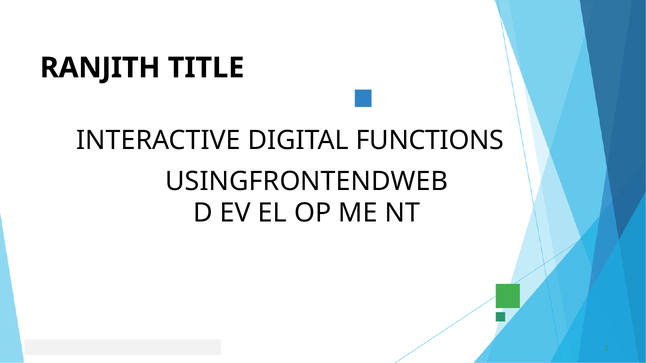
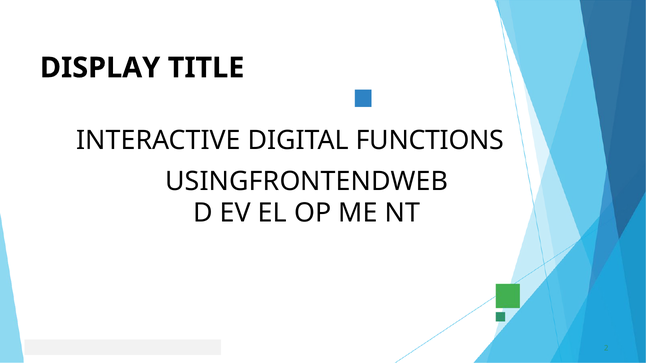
RANJITH: RANJITH -> DISPLAY
